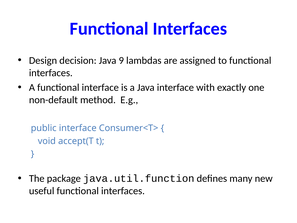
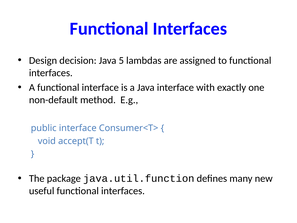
9: 9 -> 5
